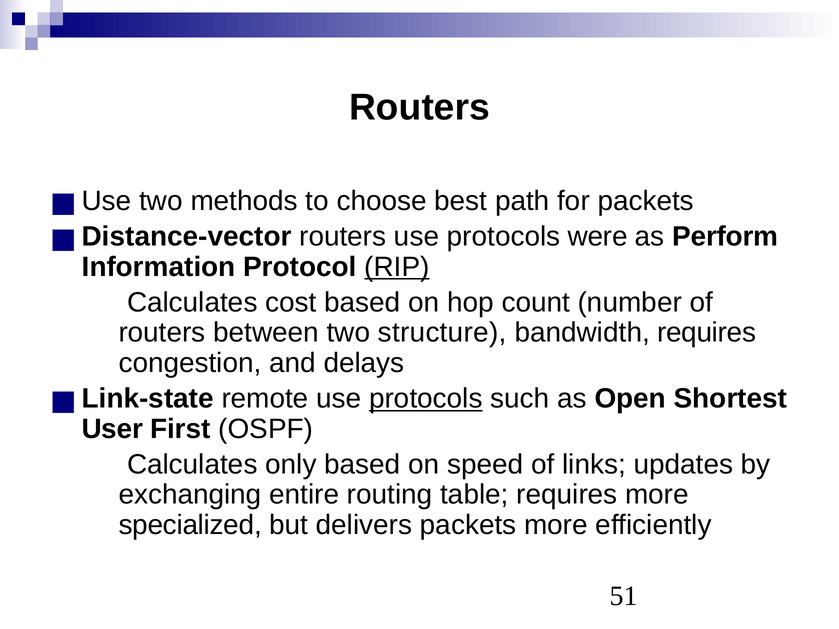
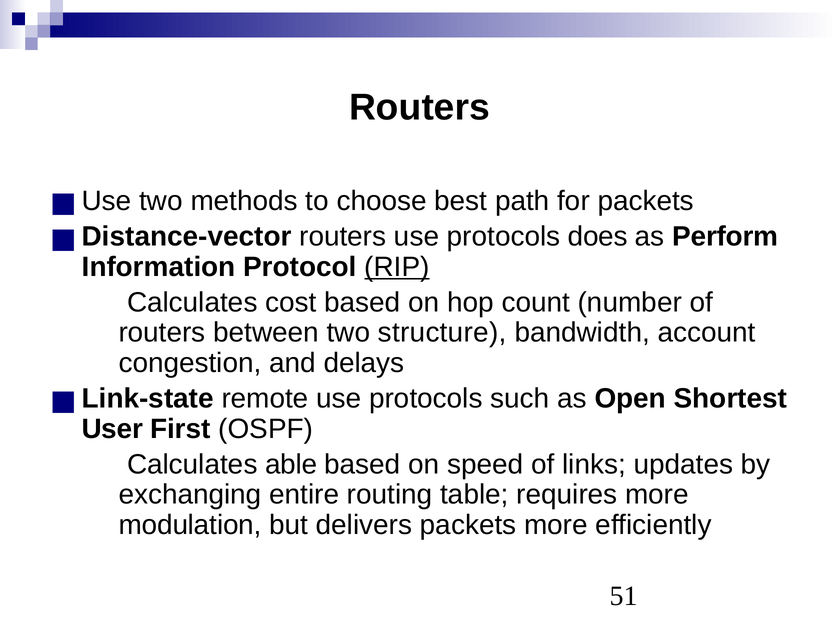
were: were -> does
bandwidth requires: requires -> account
protocols at (426, 399) underline: present -> none
only: only -> able
specialized: specialized -> modulation
